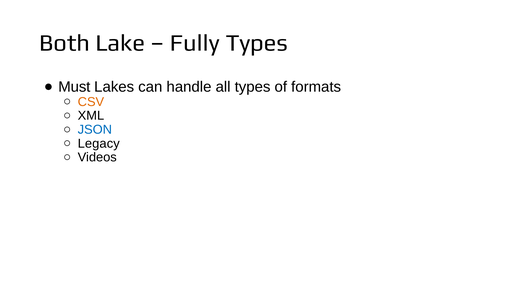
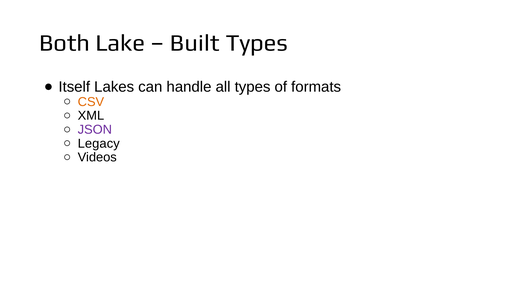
Fully: Fully -> Built
Must: Must -> Itself
JSON colour: blue -> purple
